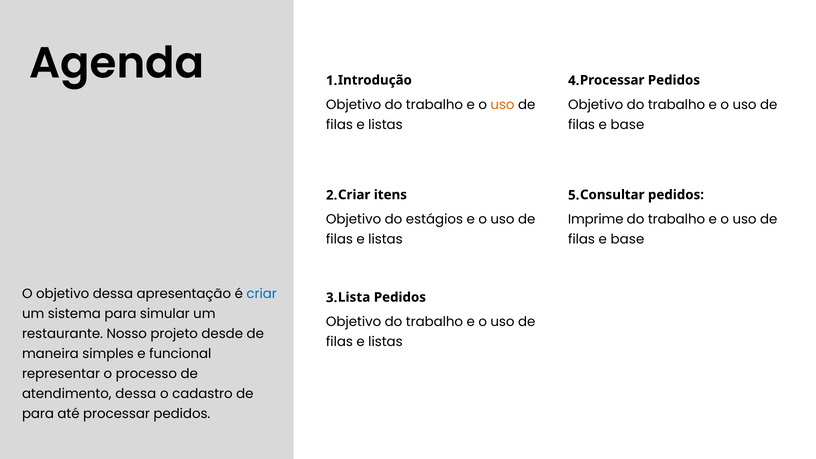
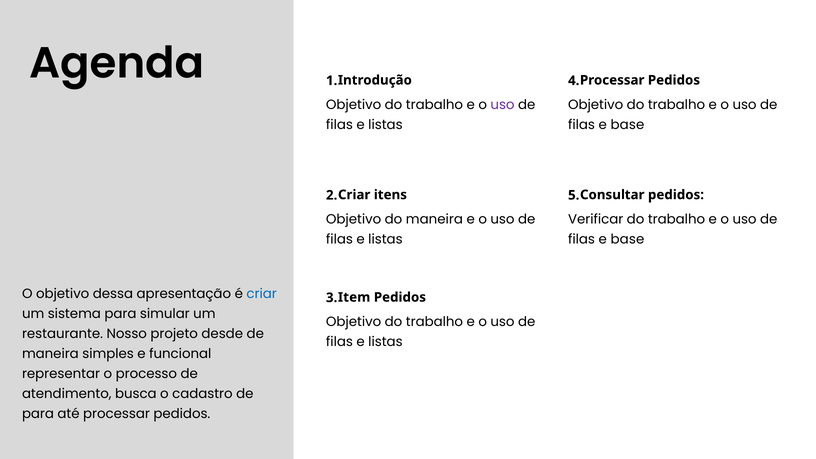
uso at (502, 105) colour: orange -> purple
do estágios: estágios -> maneira
Imprime: Imprime -> Verificar
Lista: Lista -> Item
atendimento dessa: dessa -> busca
